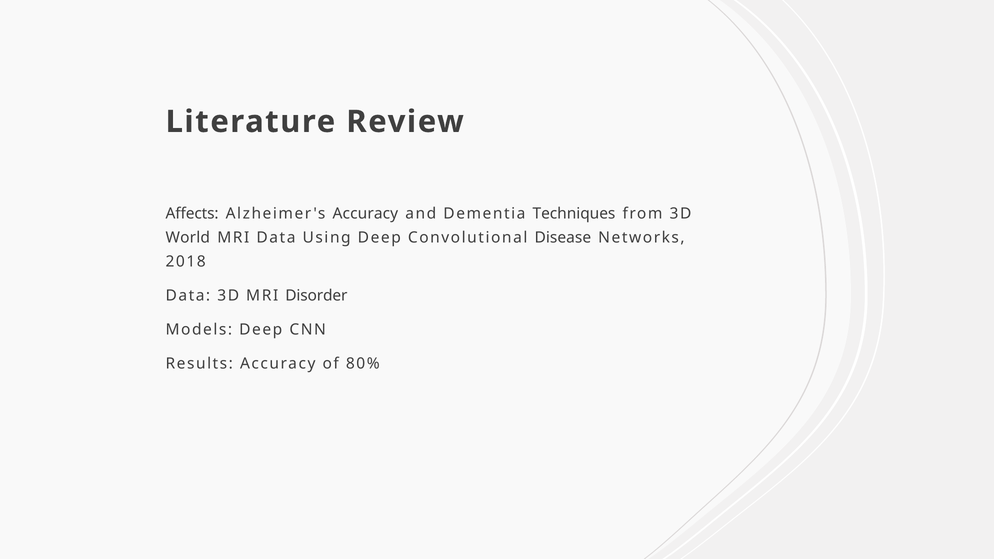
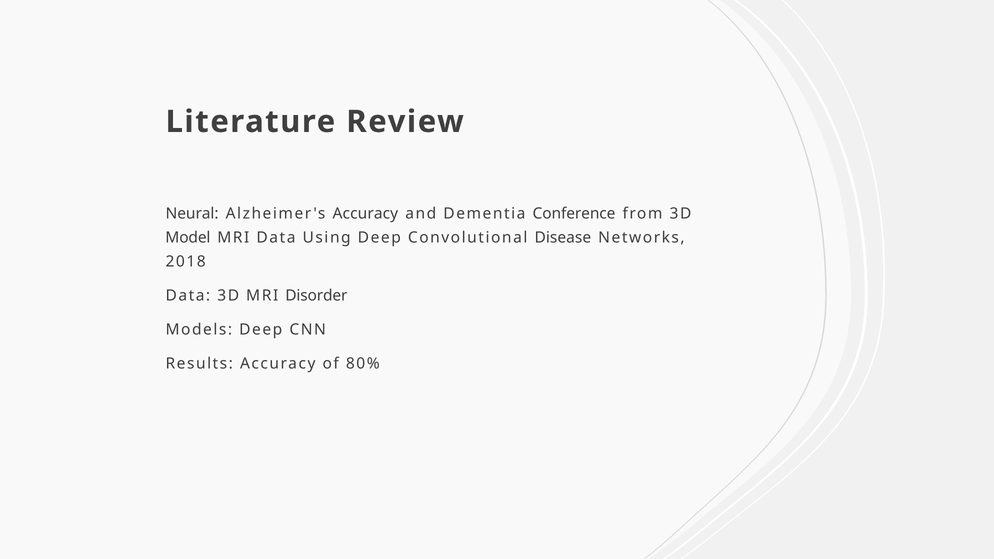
Affects: Affects -> Neural
Techniques: Techniques -> Conference
World: World -> Model
